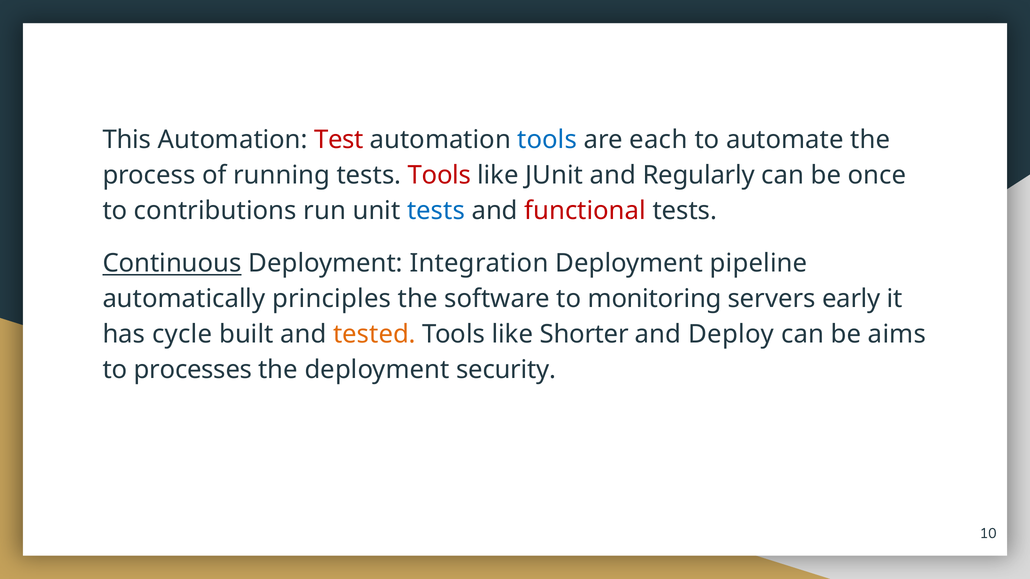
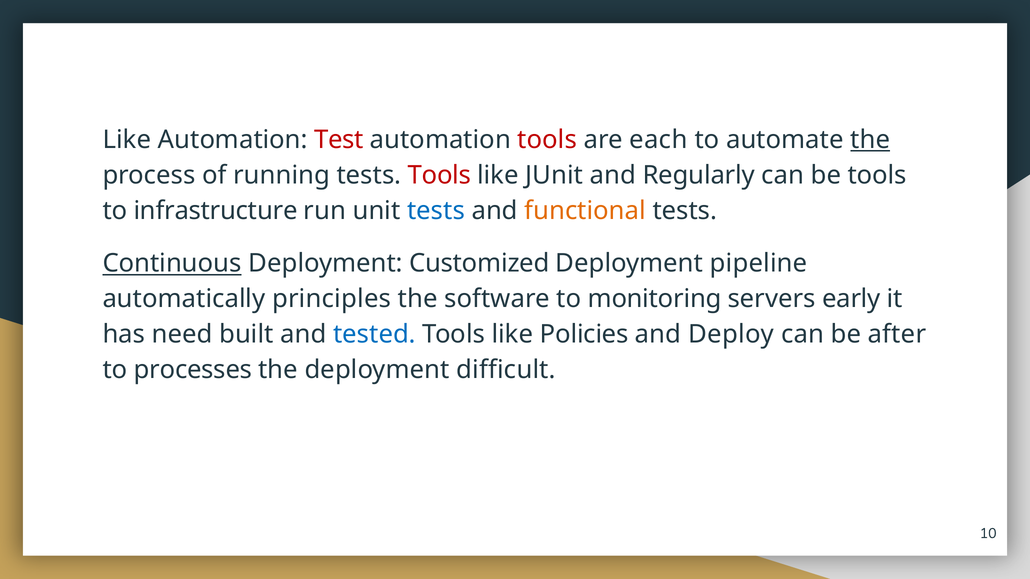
This at (127, 140): This -> Like
tools at (547, 140) colour: blue -> red
the at (870, 140) underline: none -> present
be once: once -> tools
contributions: contributions -> infrastructure
functional colour: red -> orange
Integration: Integration -> Customized
cycle: cycle -> need
tested colour: orange -> blue
Shorter: Shorter -> Policies
aims: aims -> after
security: security -> difficult
